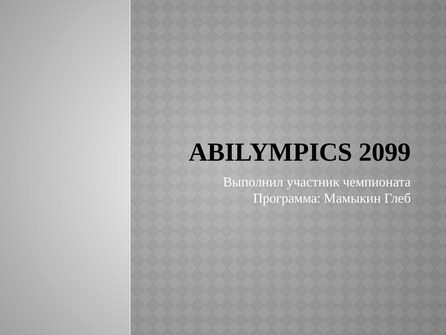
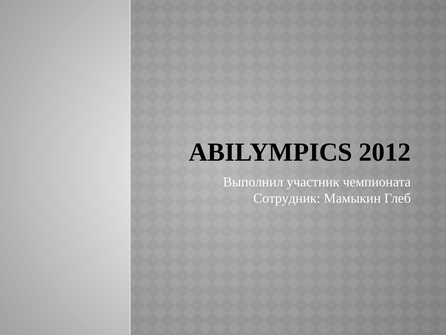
2099: 2099 -> 2012
Программа: Программа -> Сотрудник
